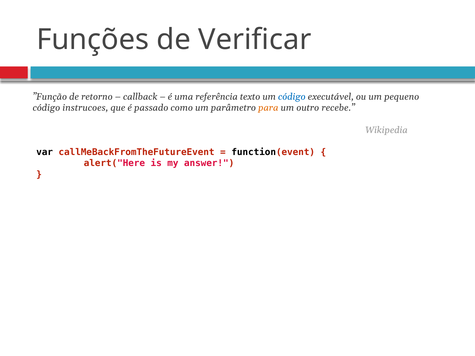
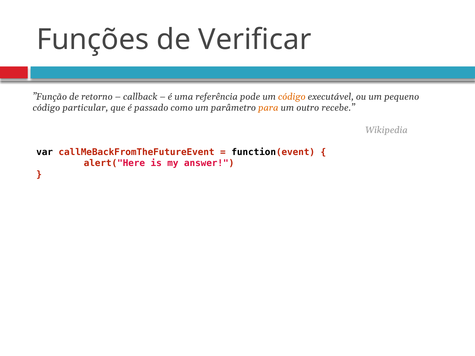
texto: texto -> pode
código at (292, 97) colour: blue -> orange
instrucoes: instrucoes -> particular
